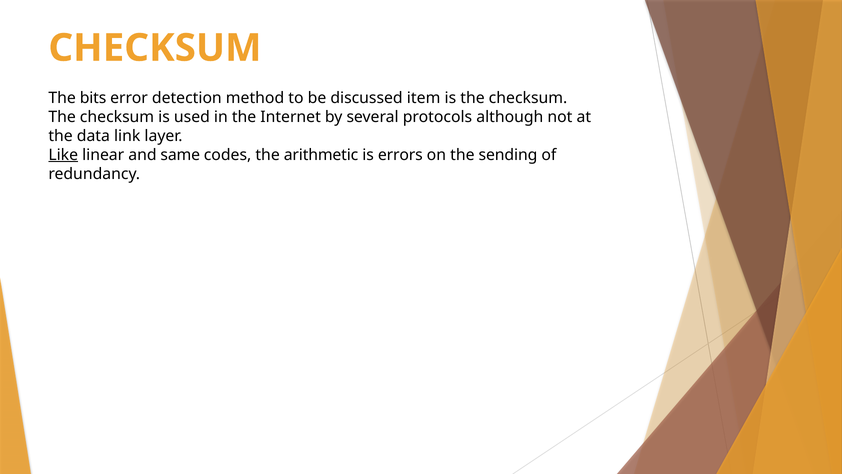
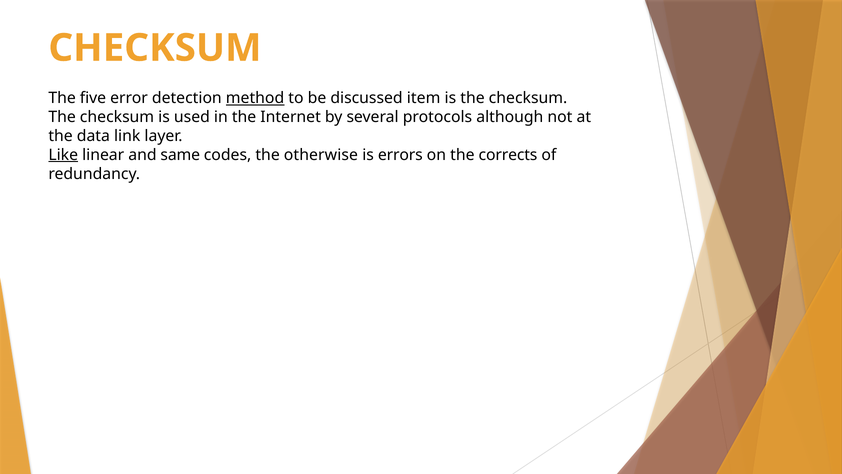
bits: bits -> five
method underline: none -> present
arithmetic: arithmetic -> otherwise
sending: sending -> corrects
